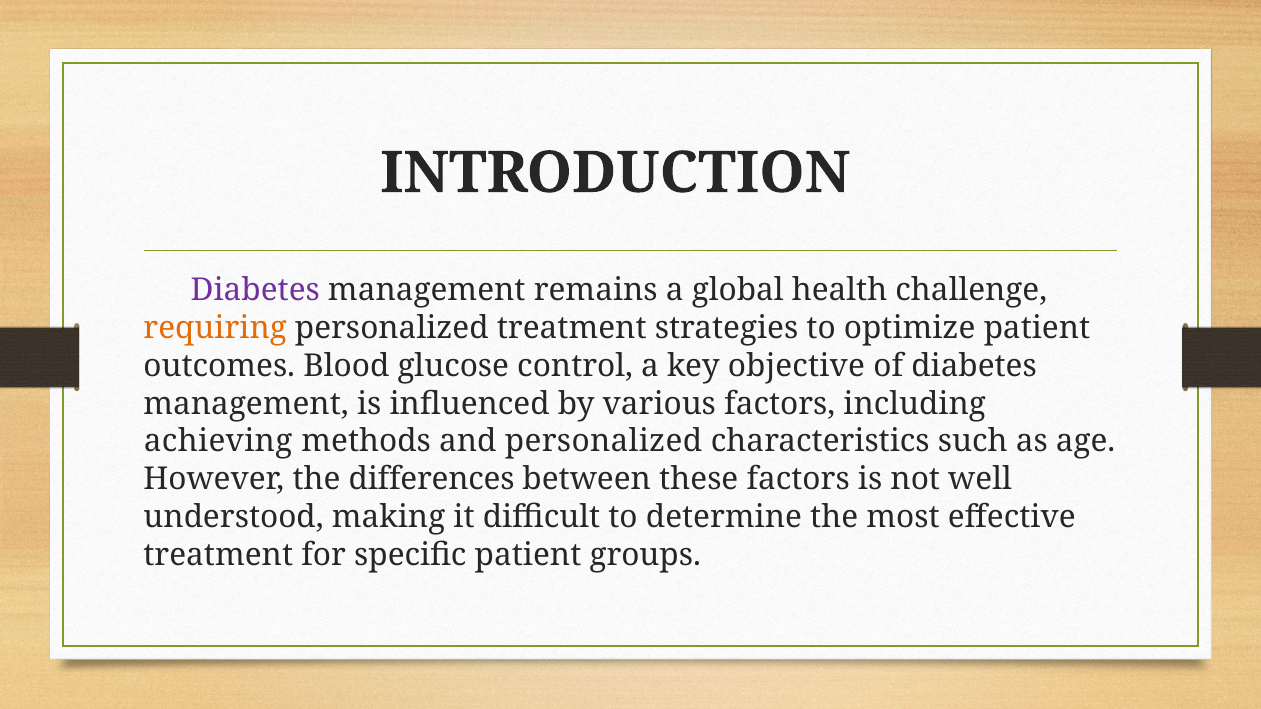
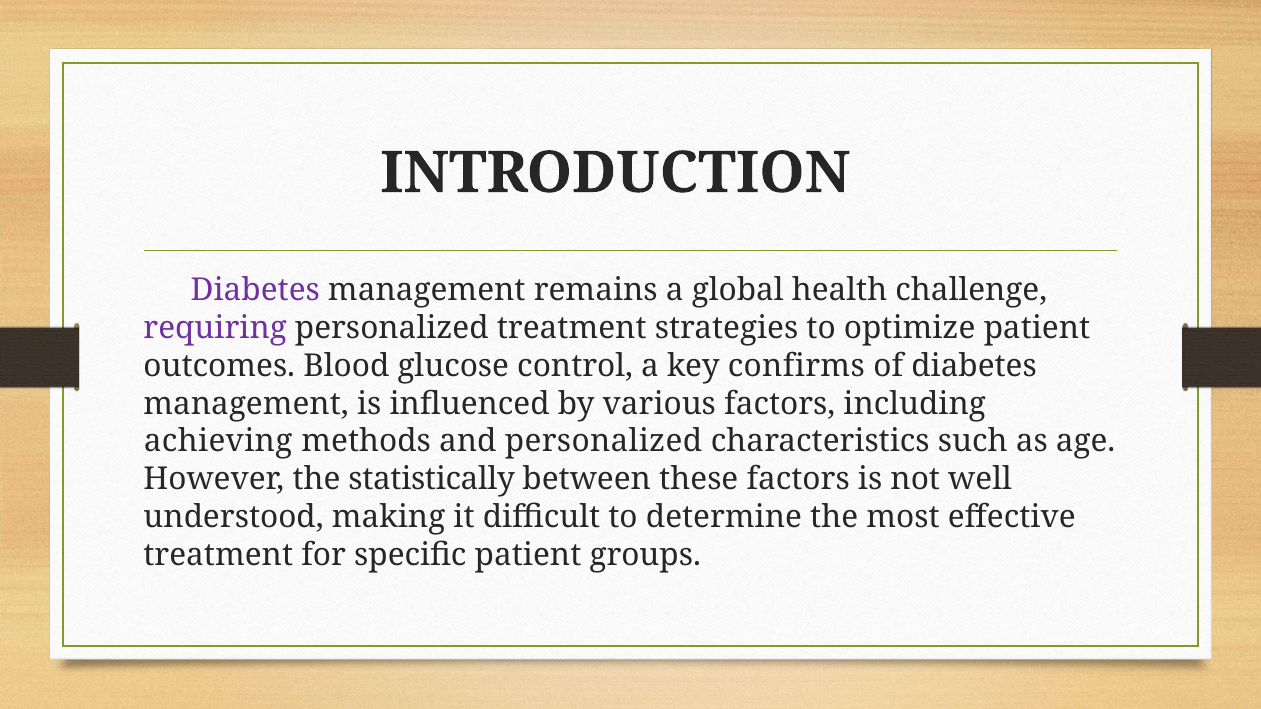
requiring colour: orange -> purple
objective: objective -> confirms
differences: differences -> statistically
